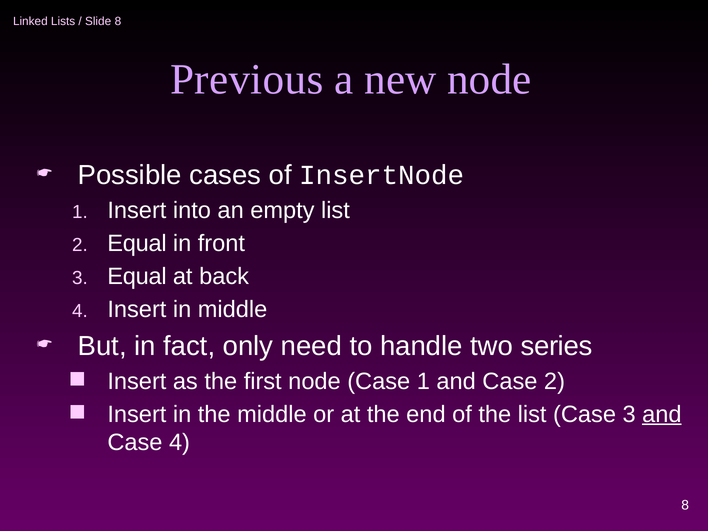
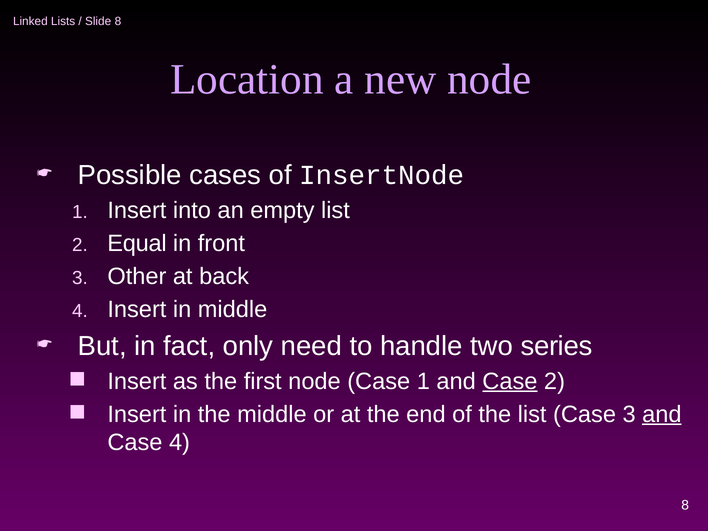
Previous: Previous -> Location
3 Equal: Equal -> Other
Case at (510, 381) underline: none -> present
